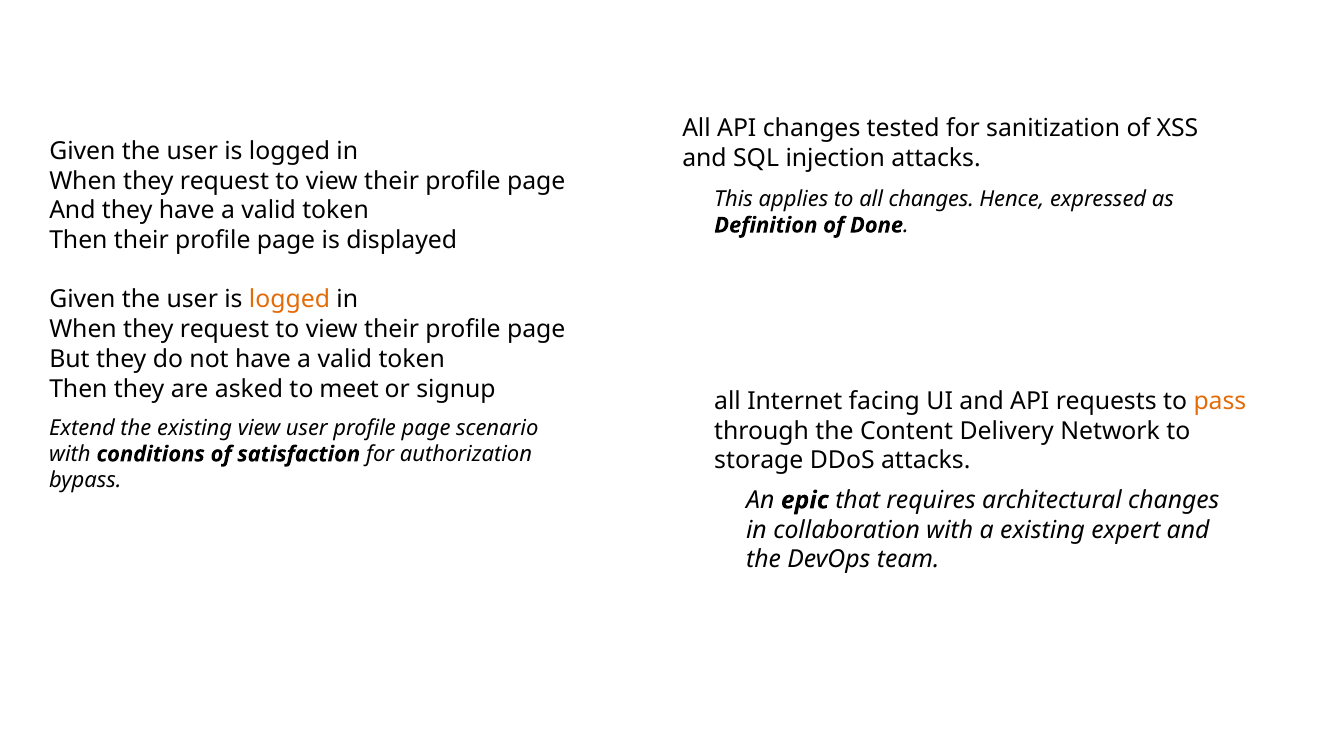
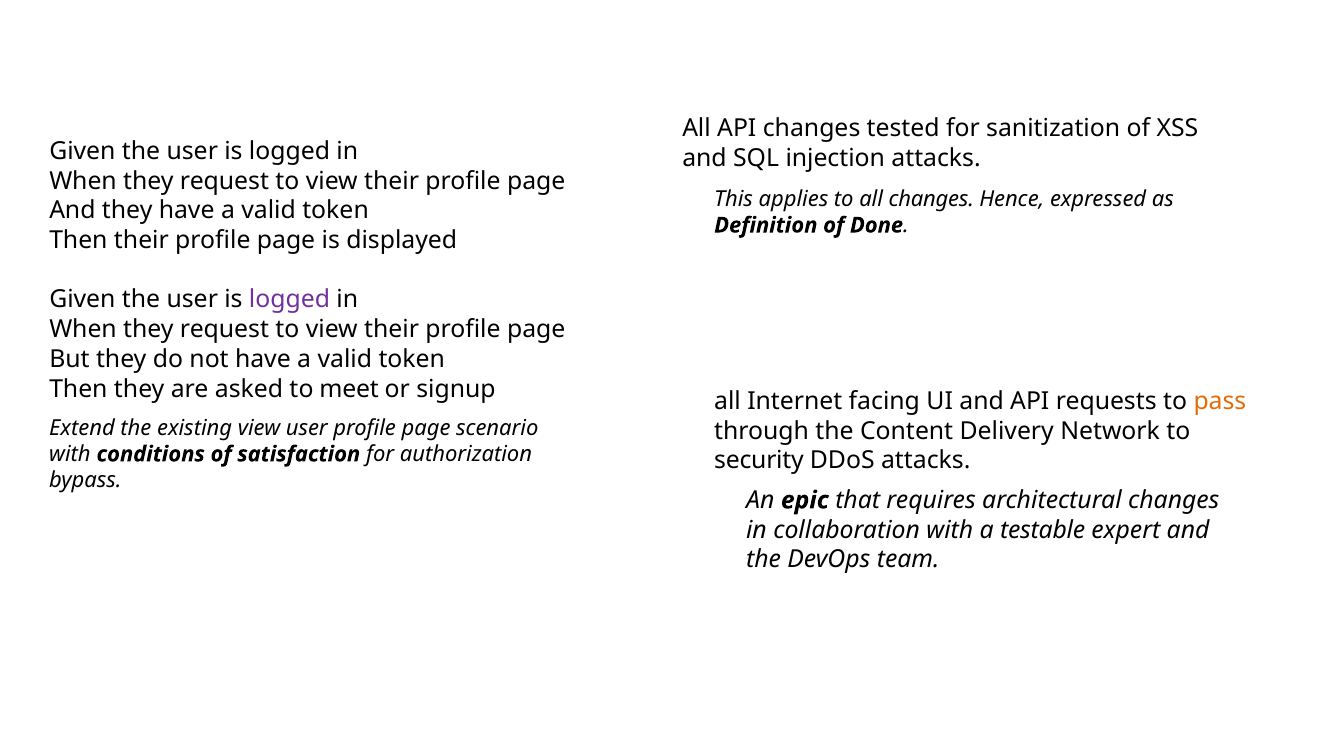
logged at (290, 300) colour: orange -> purple
storage: storage -> security
a existing: existing -> testable
